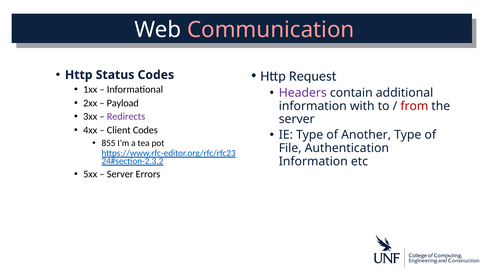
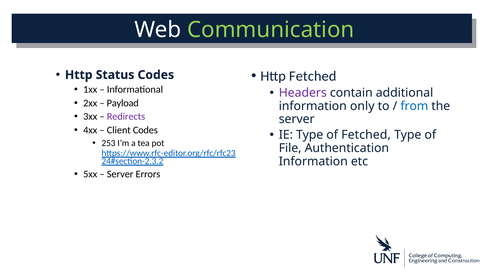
Communication colour: pink -> light green
Http Request: Request -> Fetched
with: with -> only
from colour: red -> blue
of Another: Another -> Fetched
855: 855 -> 253
